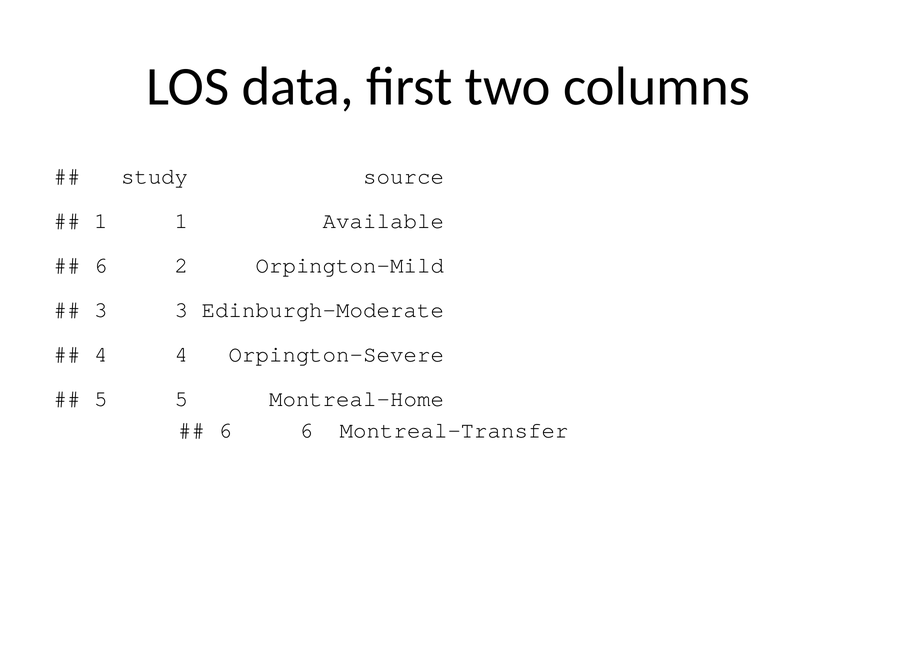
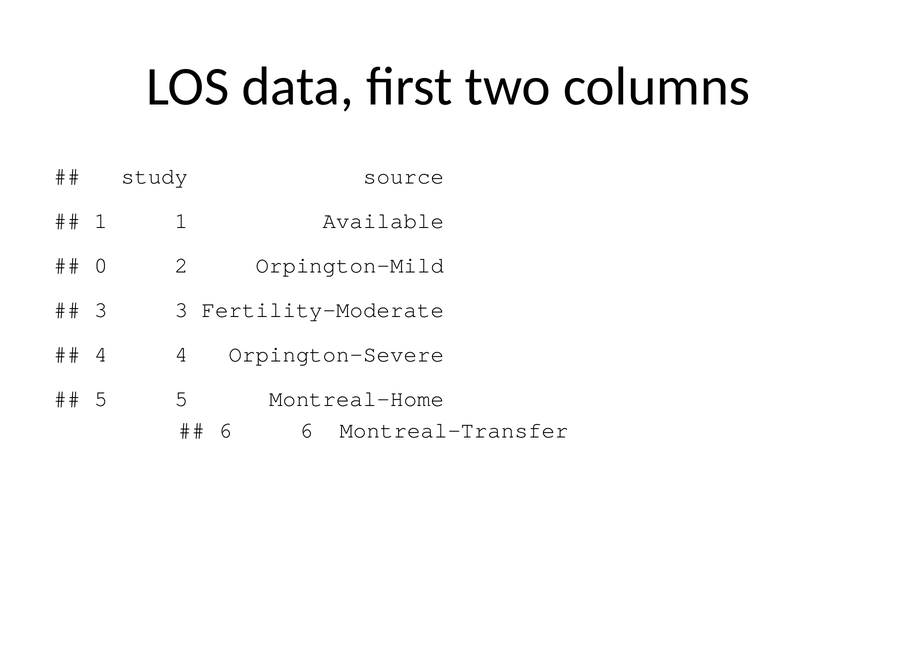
6 at (101, 266): 6 -> 0
Edinburgh-Moderate: Edinburgh-Moderate -> Fertility-Moderate
